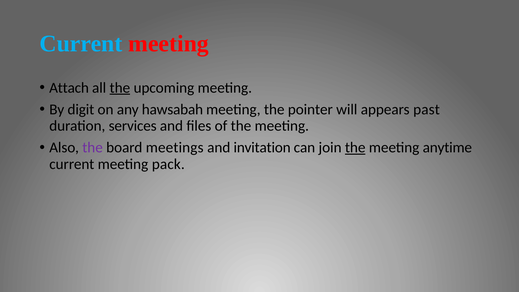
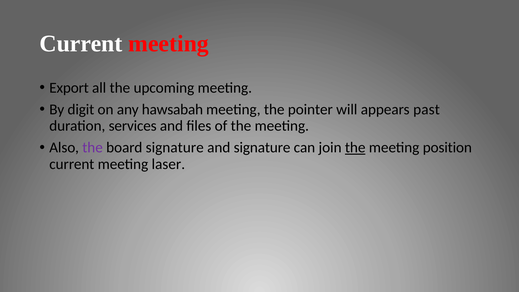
Current at (81, 44) colour: light blue -> white
Attach: Attach -> Export
the at (120, 88) underline: present -> none
board meetings: meetings -> signature
and invitation: invitation -> signature
anytime: anytime -> position
pack: pack -> laser
